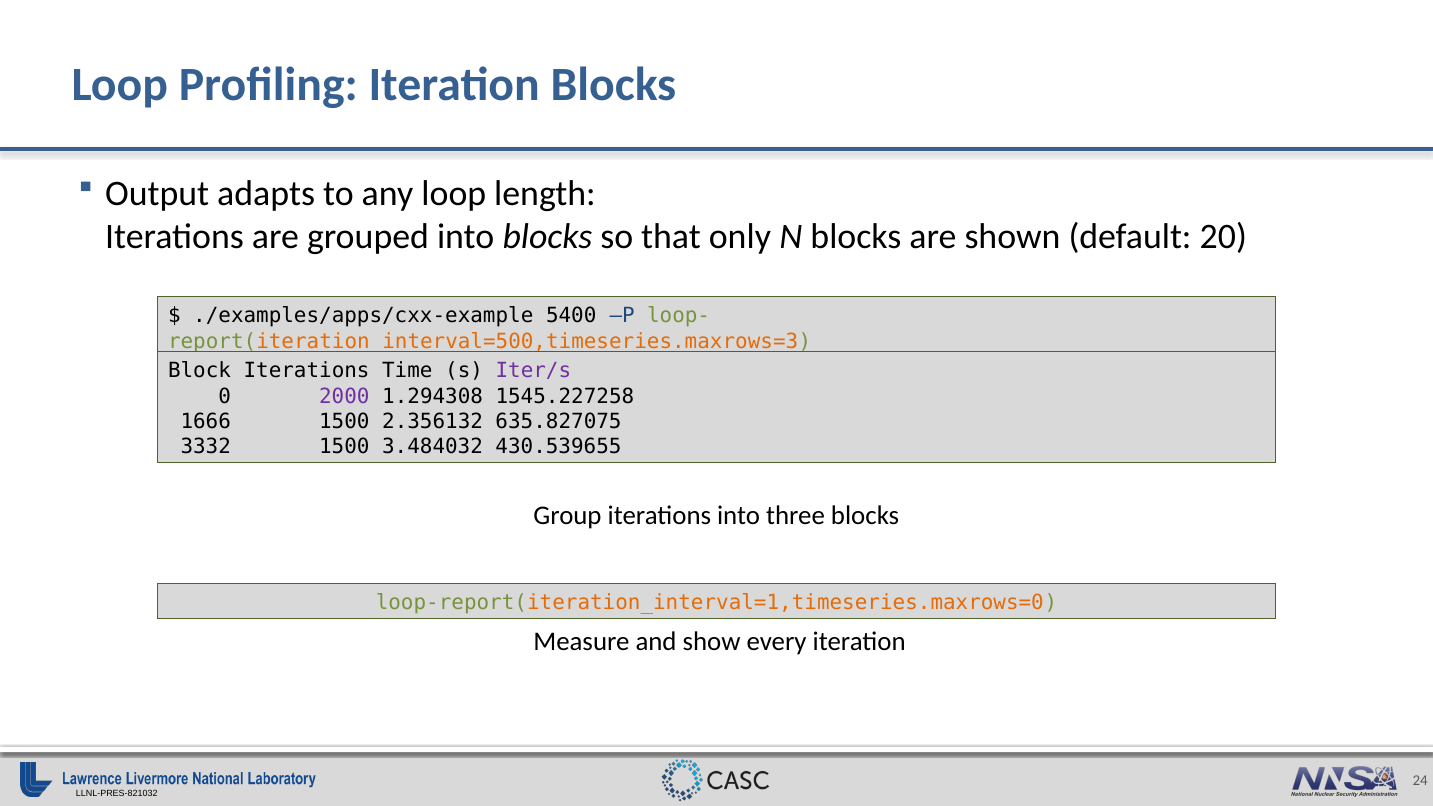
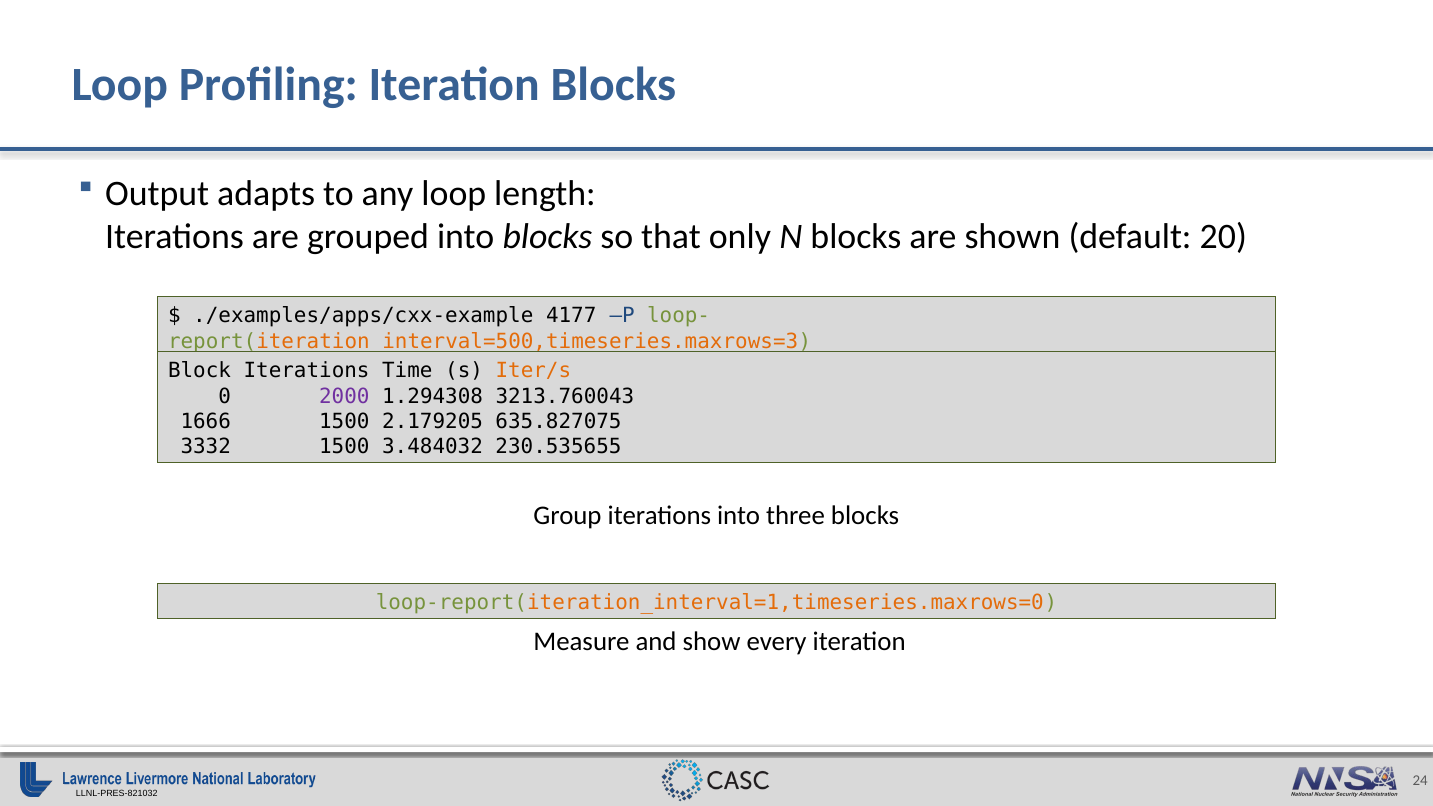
5400: 5400 -> 4177
Iter/s colour: purple -> orange
1545.227258: 1545.227258 -> 3213.760043
2.356132: 2.356132 -> 2.179205
430.539655: 430.539655 -> 230.535655
